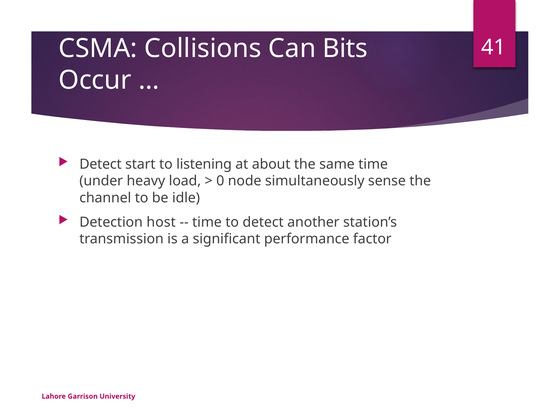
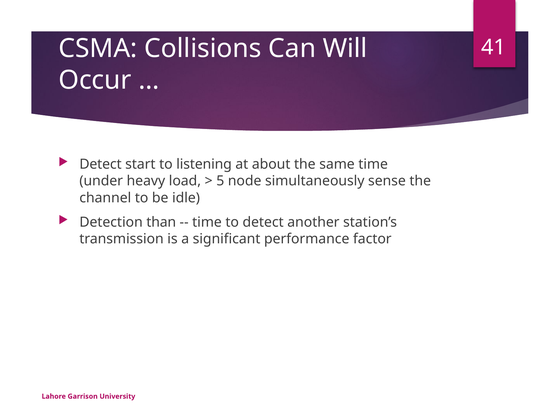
Bits: Bits -> Will
0: 0 -> 5
host: host -> than
